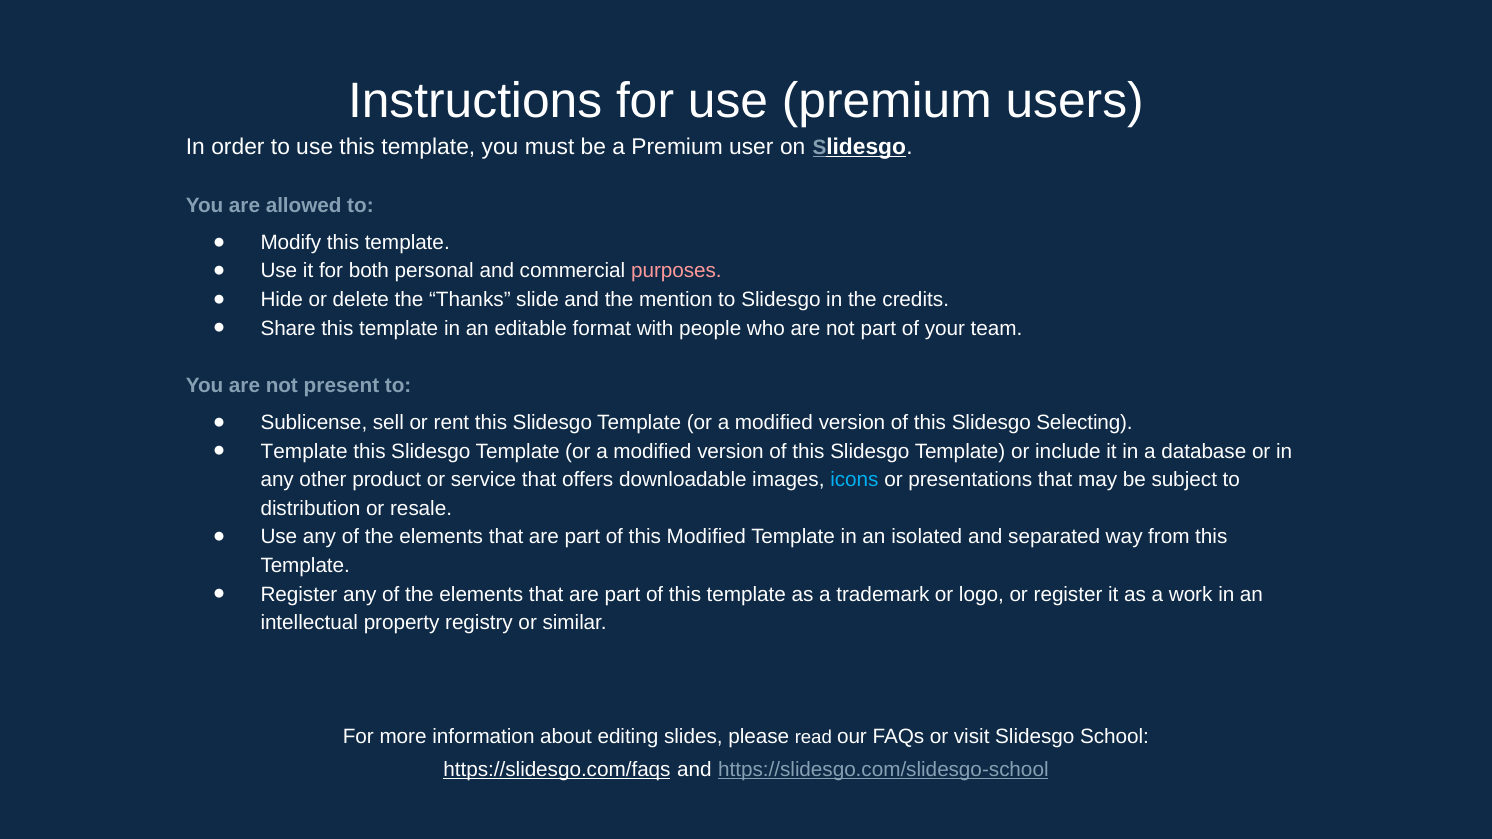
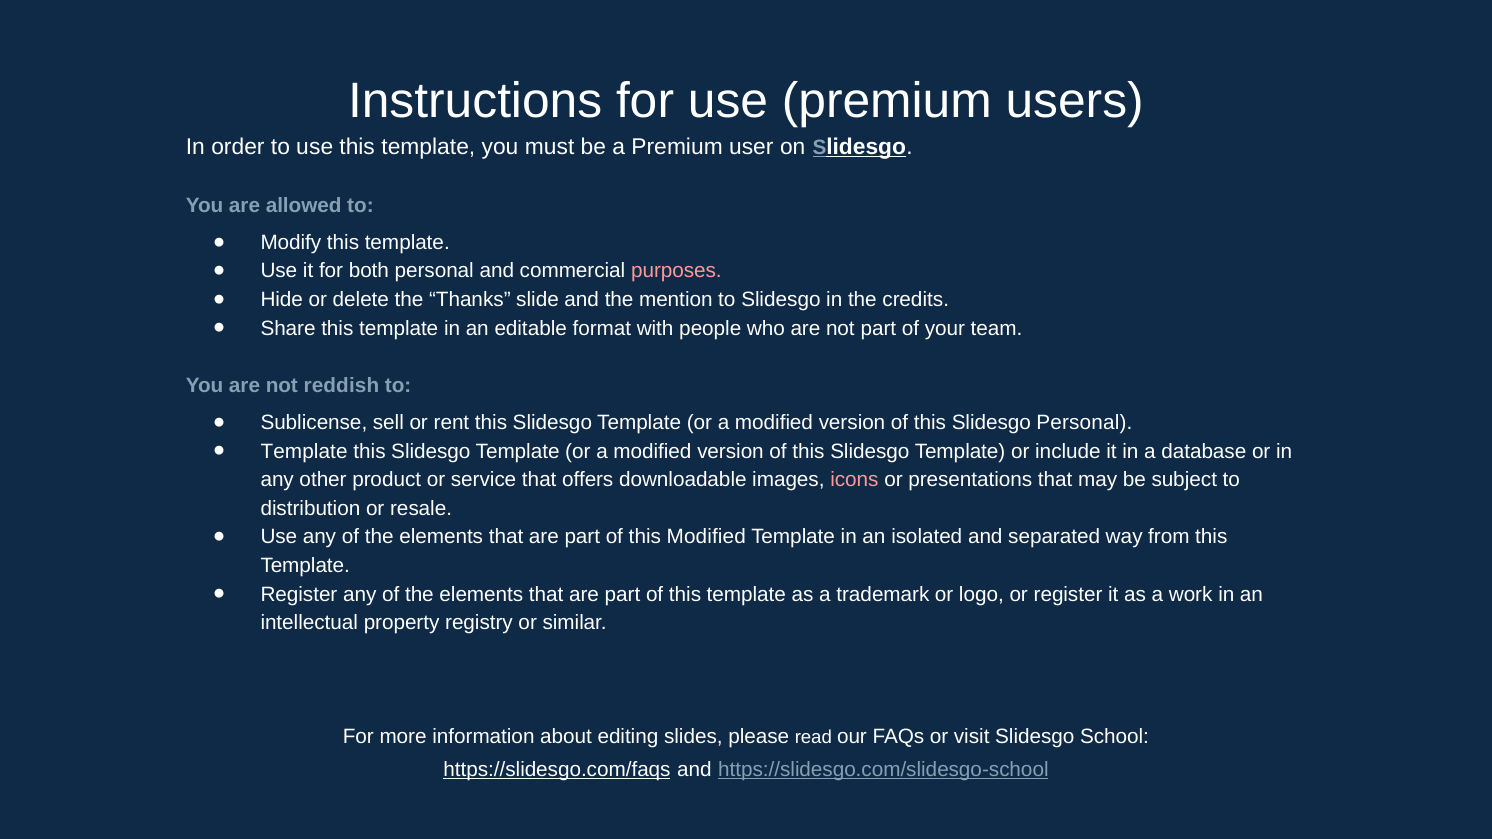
present: present -> reddish
Slidesgo Selecting: Selecting -> Personal
icons colour: light blue -> pink
